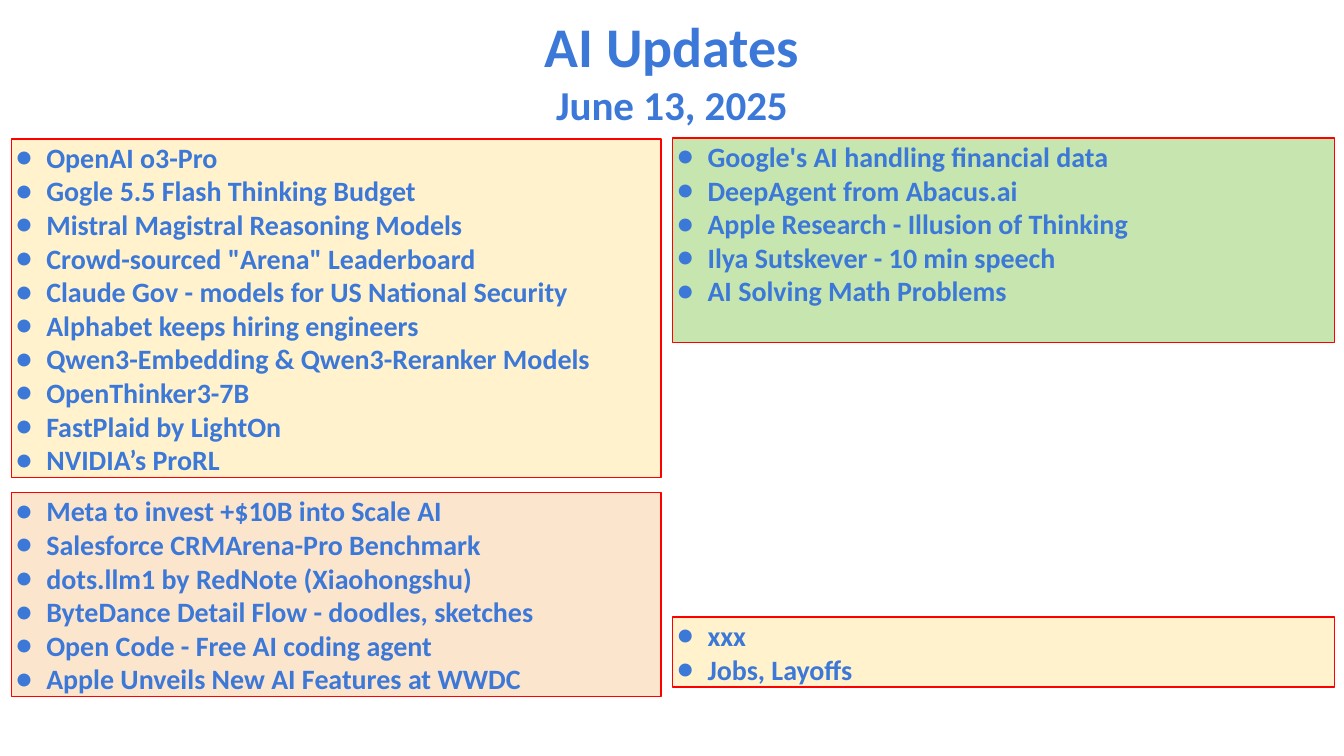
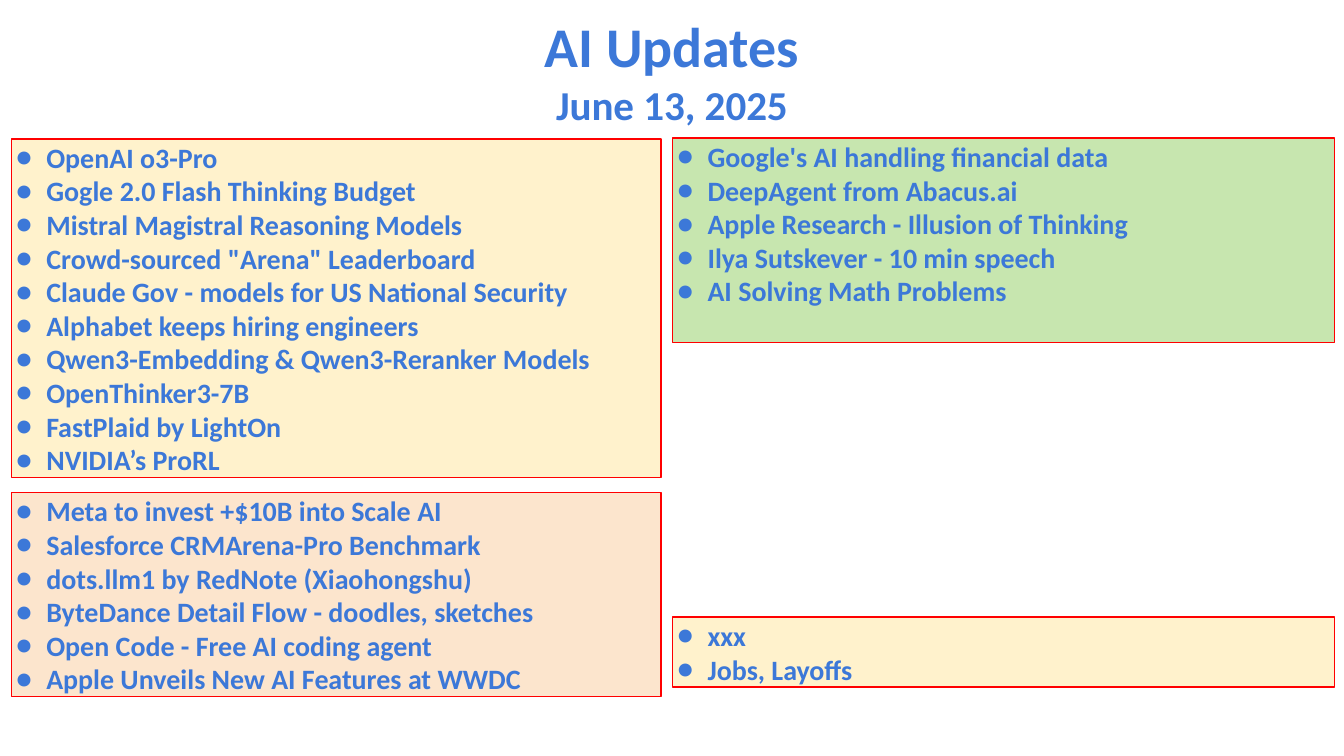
5.5: 5.5 -> 2.0
